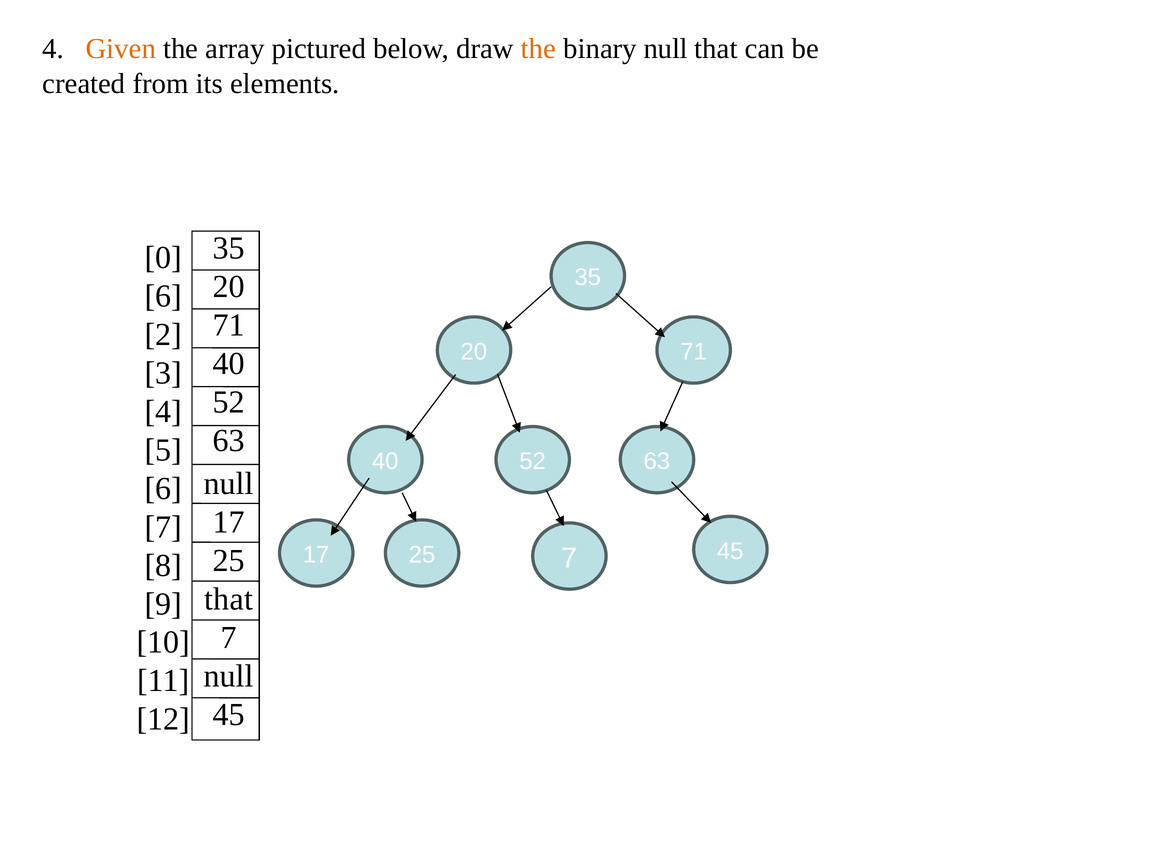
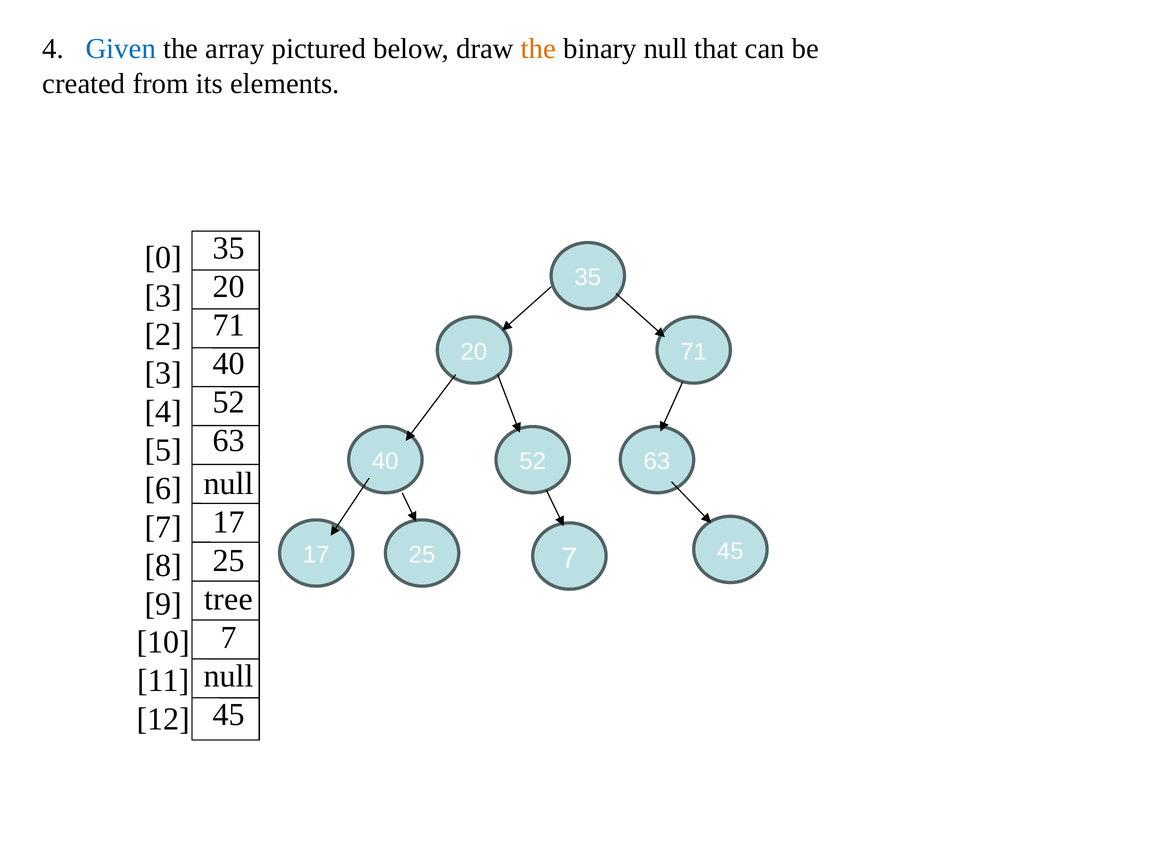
Given colour: orange -> blue
6 at (163, 296): 6 -> 3
that at (229, 599): that -> tree
